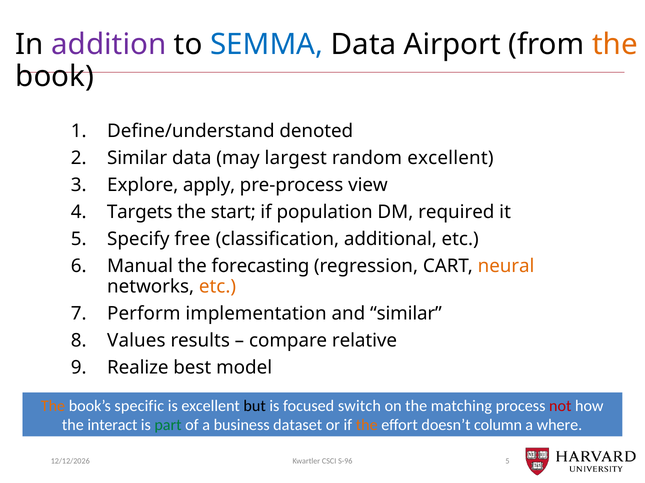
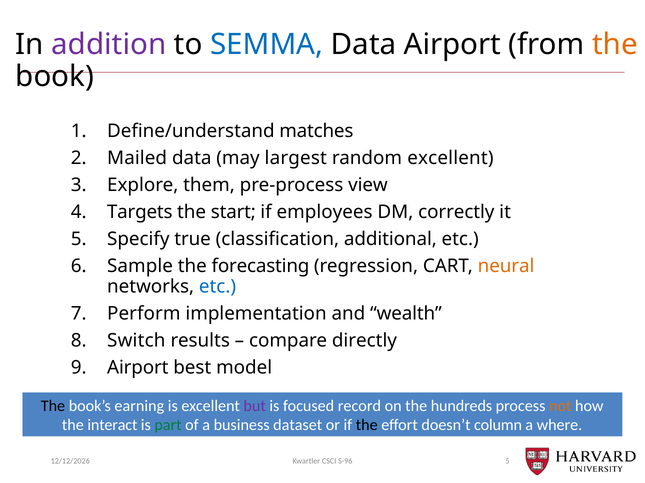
denoted: denoted -> matches
Similar at (137, 159): Similar -> Mailed
apply: apply -> them
population: population -> employees
required: required -> correctly
free: free -> true
Manual: Manual -> Sample
etc at (218, 287) colour: orange -> blue
and similar: similar -> wealth
Values: Values -> Switch
relative: relative -> directly
Realize at (138, 368): Realize -> Airport
The at (53, 406) colour: orange -> black
specific: specific -> earning
but colour: black -> purple
switch: switch -> record
matching: matching -> hundreds
not colour: red -> orange
the at (367, 426) colour: orange -> black
